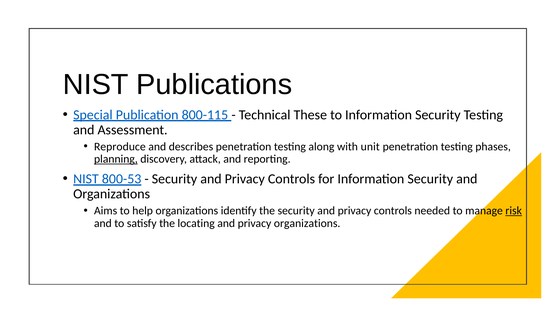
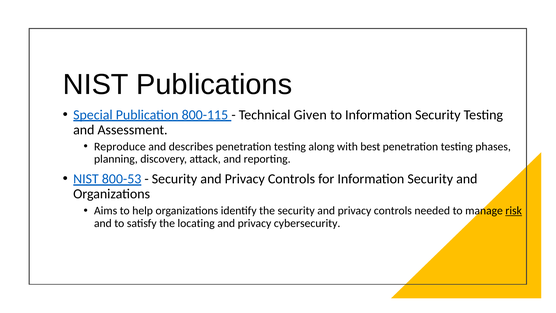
These: These -> Given
unit: unit -> best
planning underline: present -> none
privacy organizations: organizations -> cybersecurity
